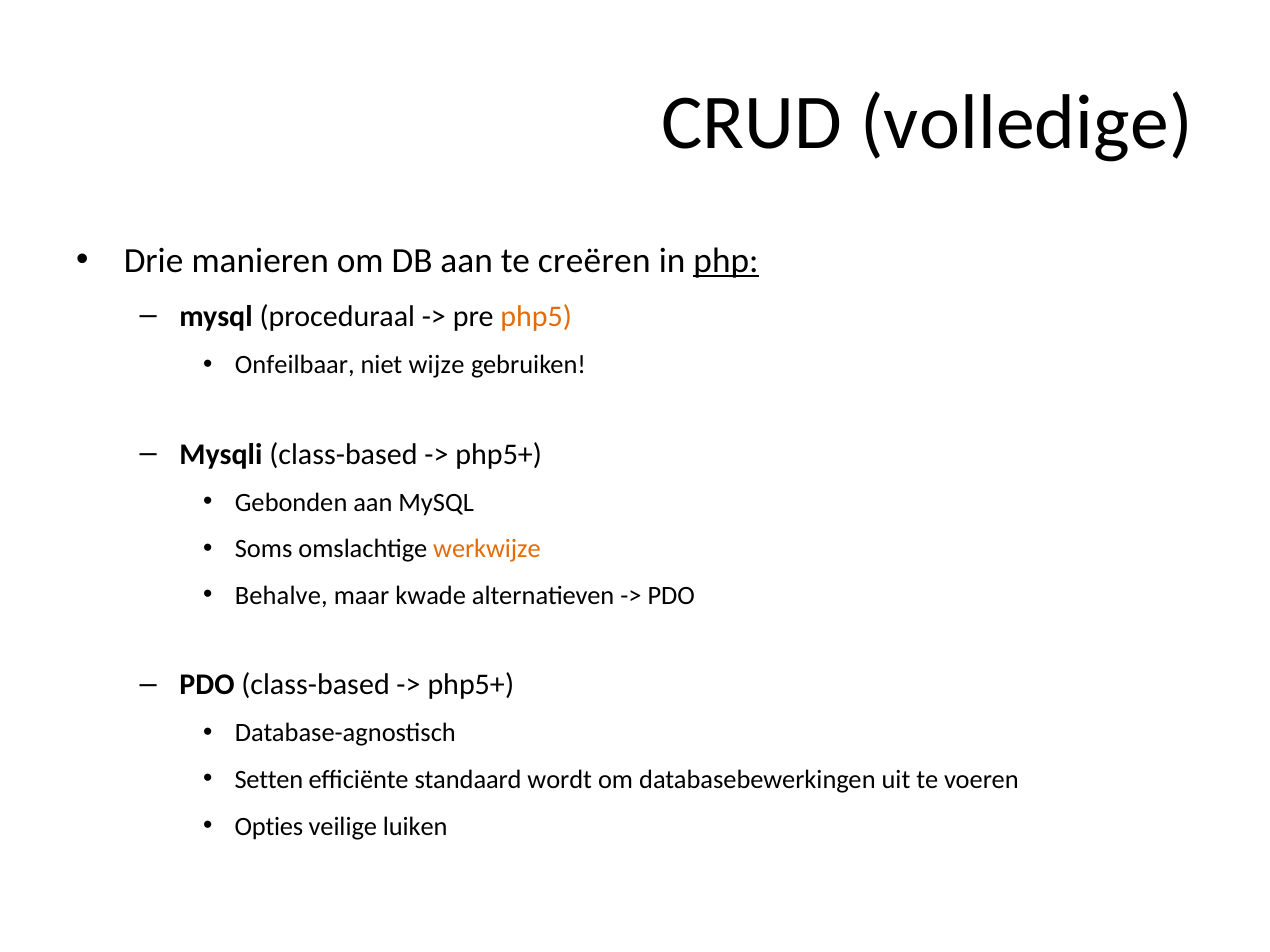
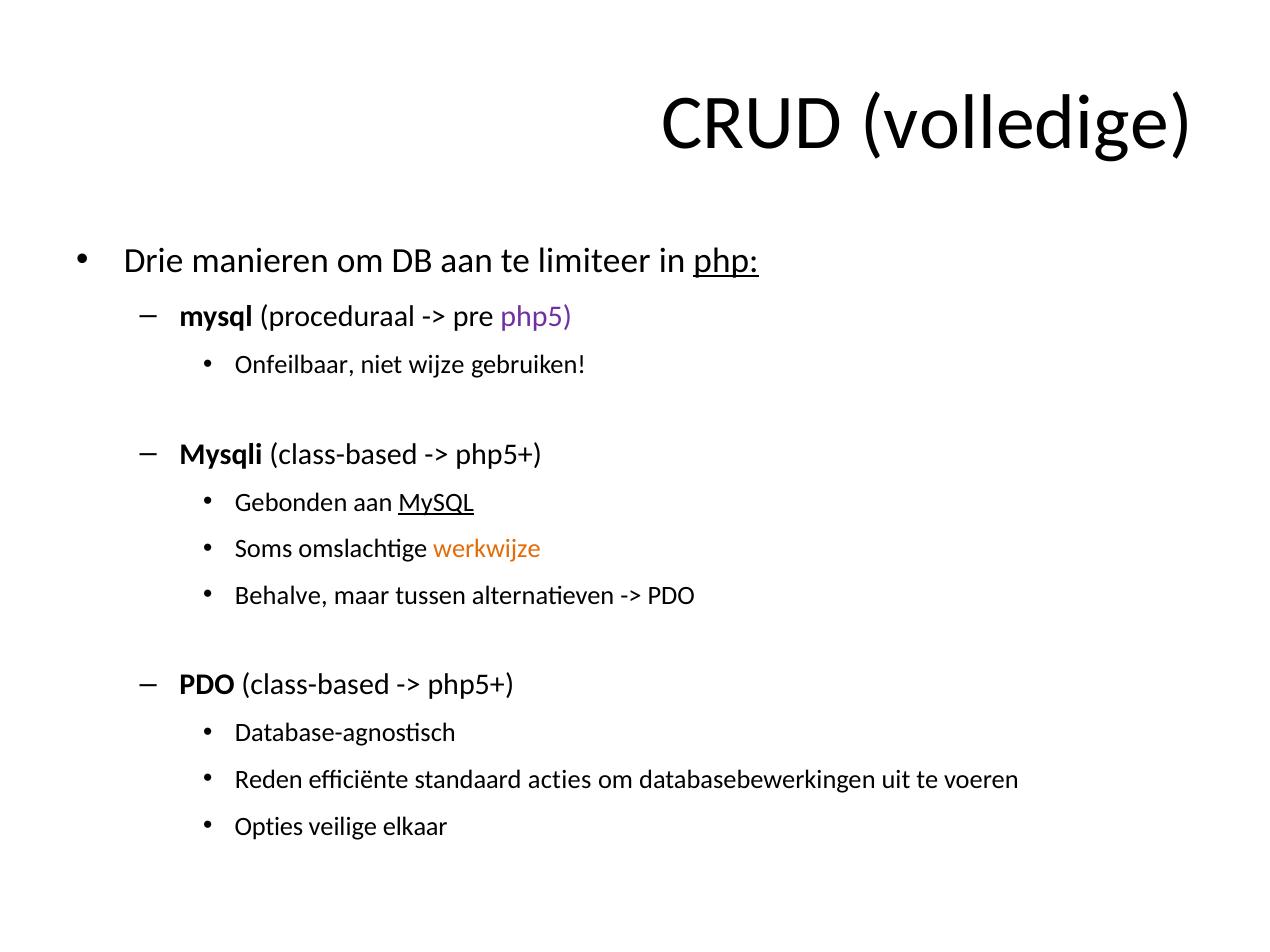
creëren: creëren -> limiteer
php5 colour: orange -> purple
MySQL at (436, 503) underline: none -> present
kwade: kwade -> tussen
Setten: Setten -> Reden
wordt: wordt -> acties
luiken: luiken -> elkaar
